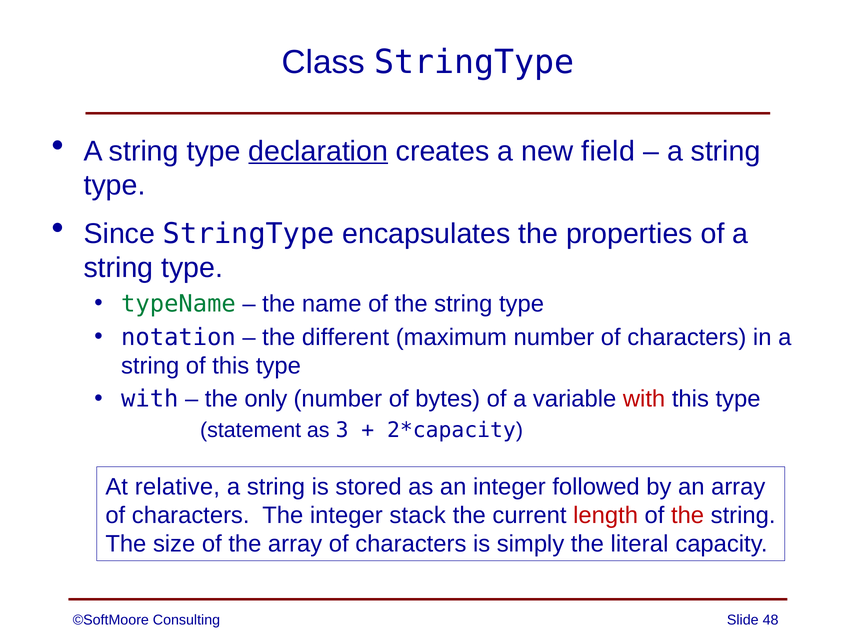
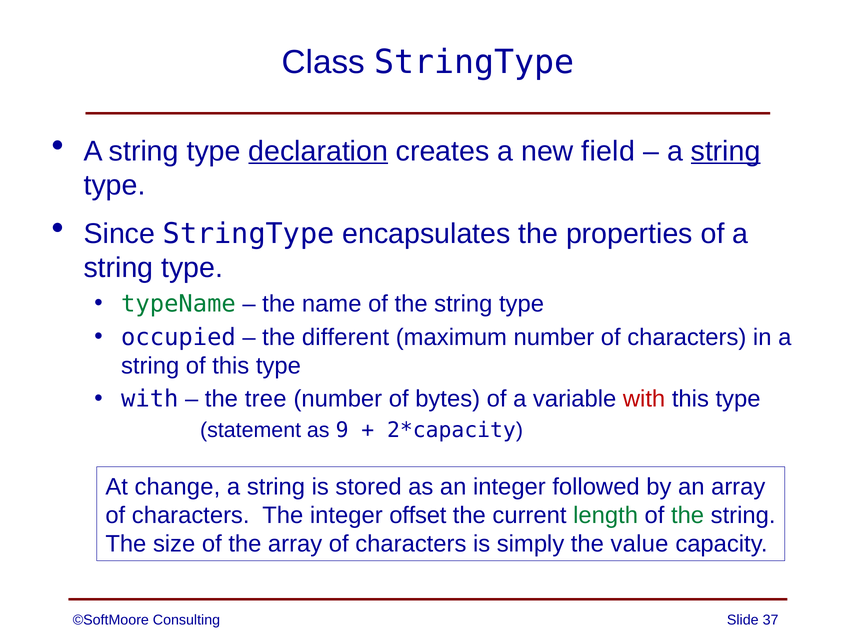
string at (726, 151) underline: none -> present
notation: notation -> occupied
only: only -> tree
3: 3 -> 9
relative: relative -> change
stack: stack -> offset
length colour: red -> green
the at (688, 515) colour: red -> green
literal: literal -> value
48: 48 -> 37
